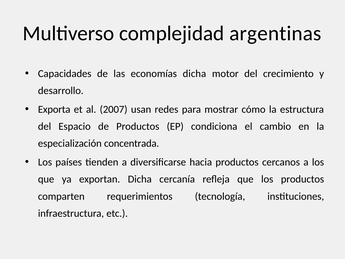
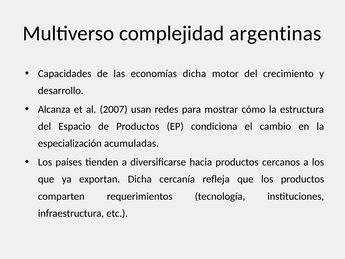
Exporta: Exporta -> Alcanza
concentrada: concentrada -> acumuladas
